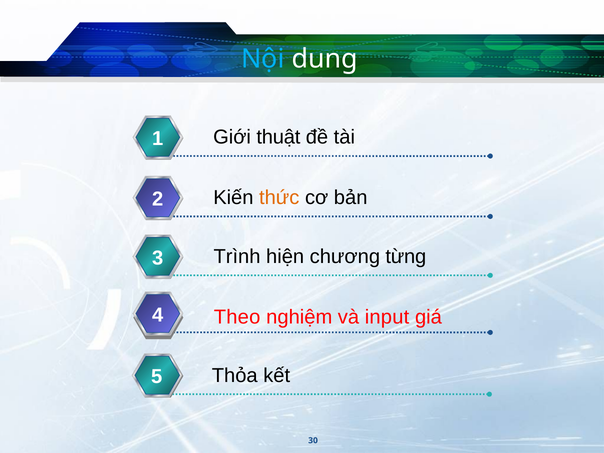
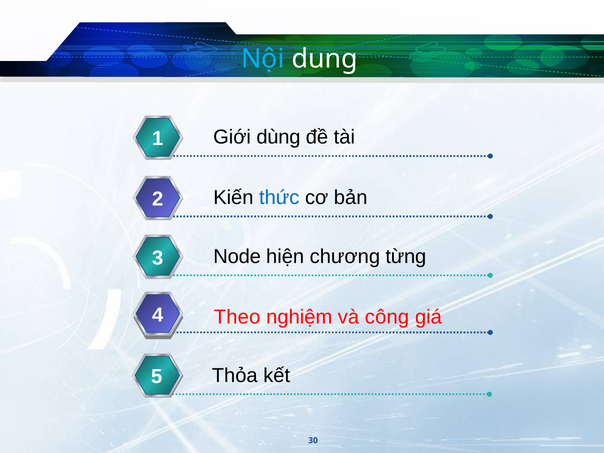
thuật: thuật -> dùng
thức colour: orange -> blue
Trình: Trình -> Node
input: input -> công
